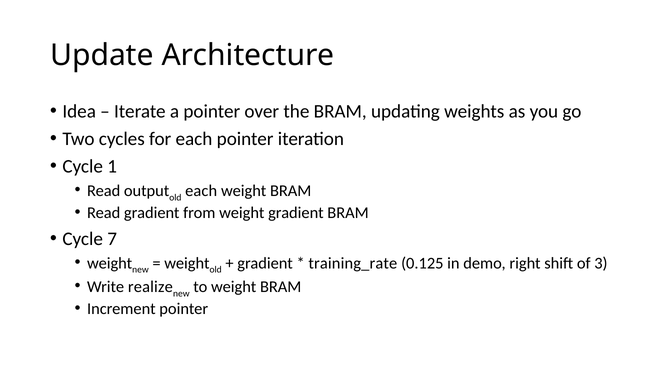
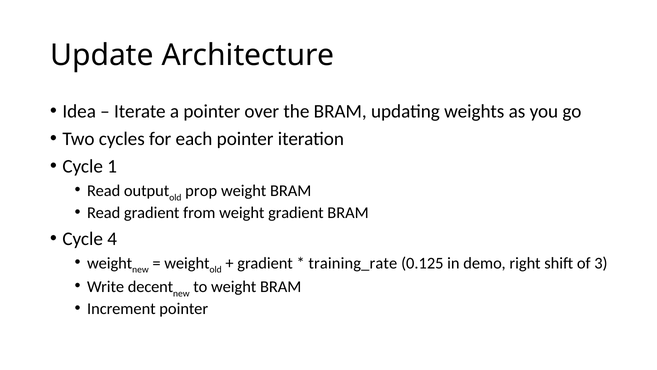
each at (201, 191): each -> prop
7: 7 -> 4
realize: realize -> decent
